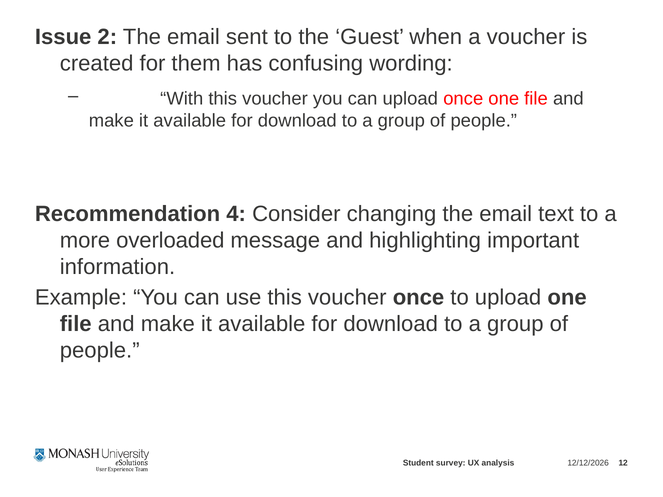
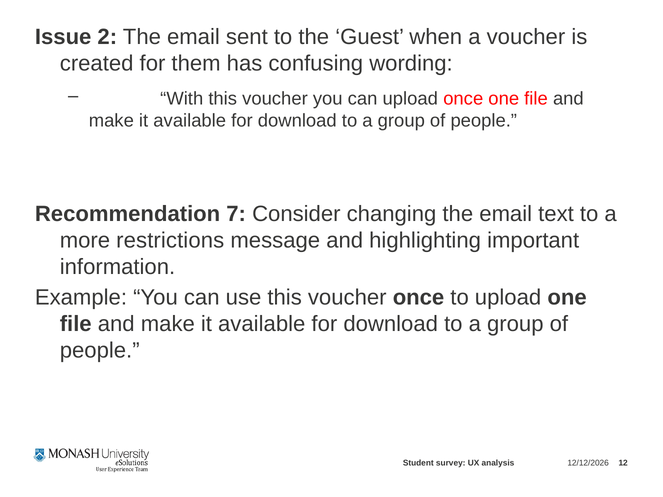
4: 4 -> 7
overloaded: overloaded -> restrictions
